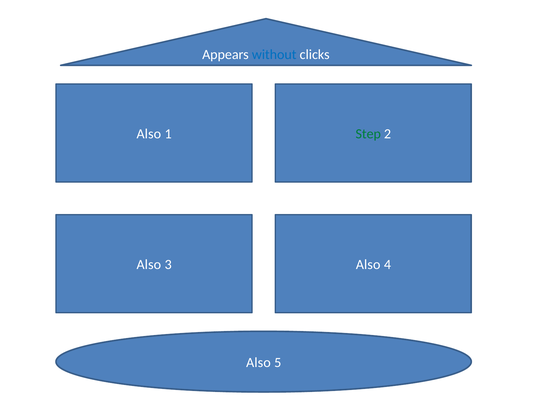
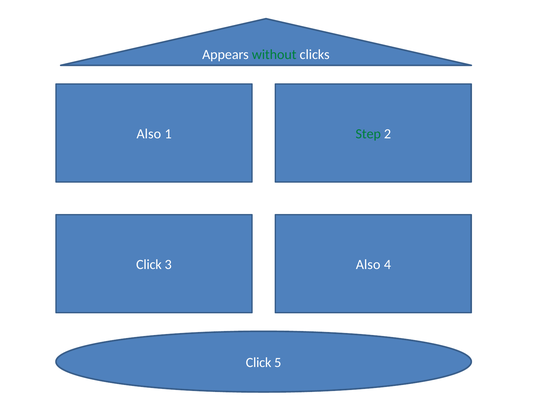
without colour: blue -> green
Also at (149, 265): Also -> Click
Also at (258, 363): Also -> Click
